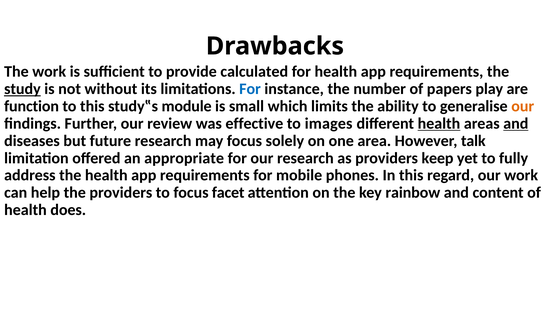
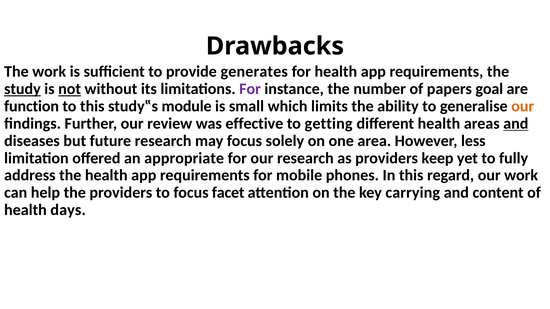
calculated: calculated -> generates
not underline: none -> present
For at (250, 89) colour: blue -> purple
play: play -> goal
images: images -> getting
health at (439, 124) underline: present -> none
talk: talk -> less
rainbow: rainbow -> carrying
does: does -> days
